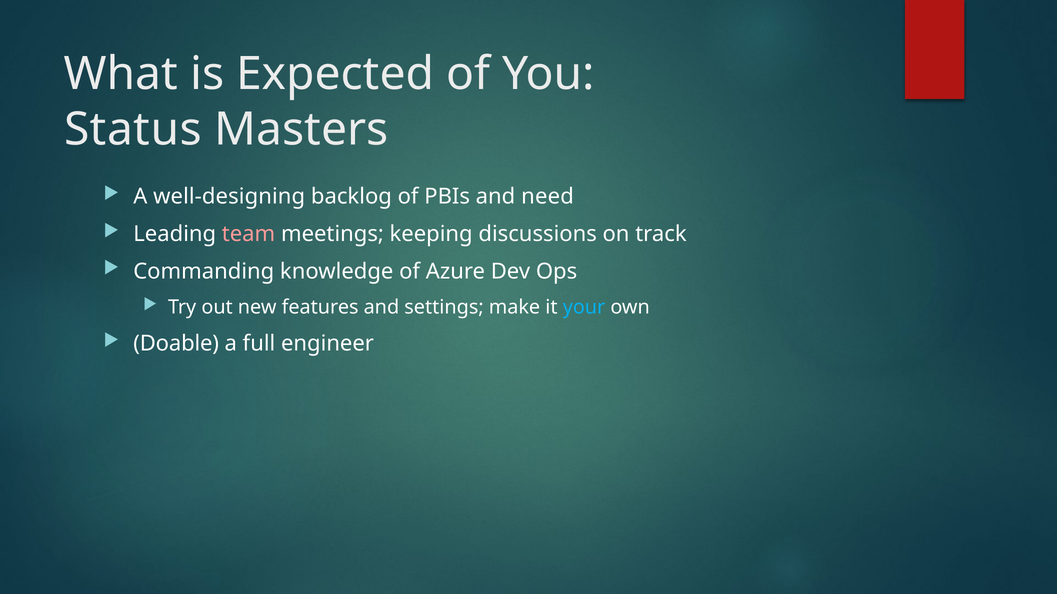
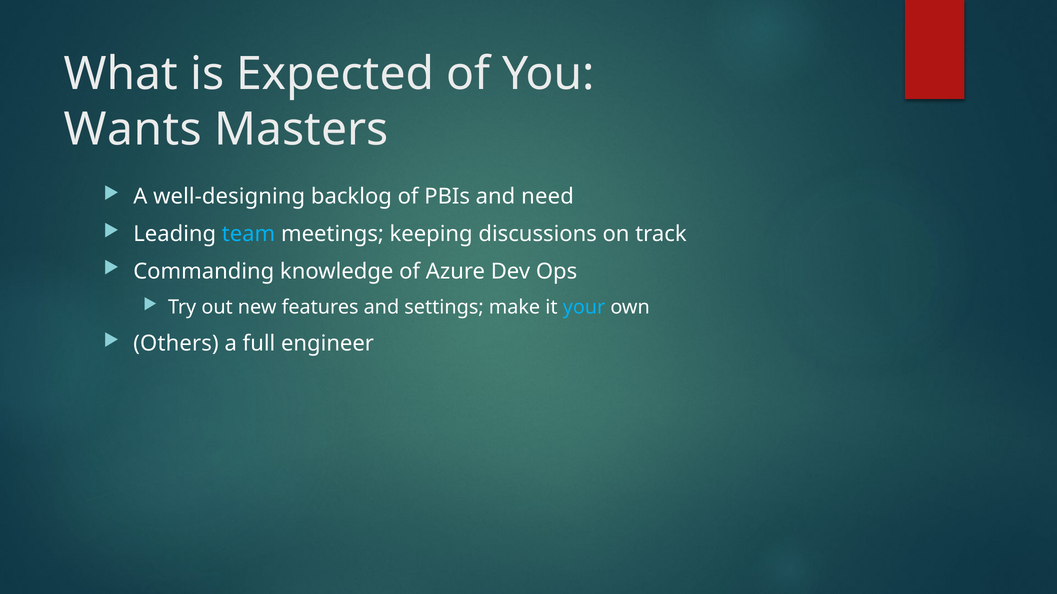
Status: Status -> Wants
team colour: pink -> light blue
Doable: Doable -> Others
